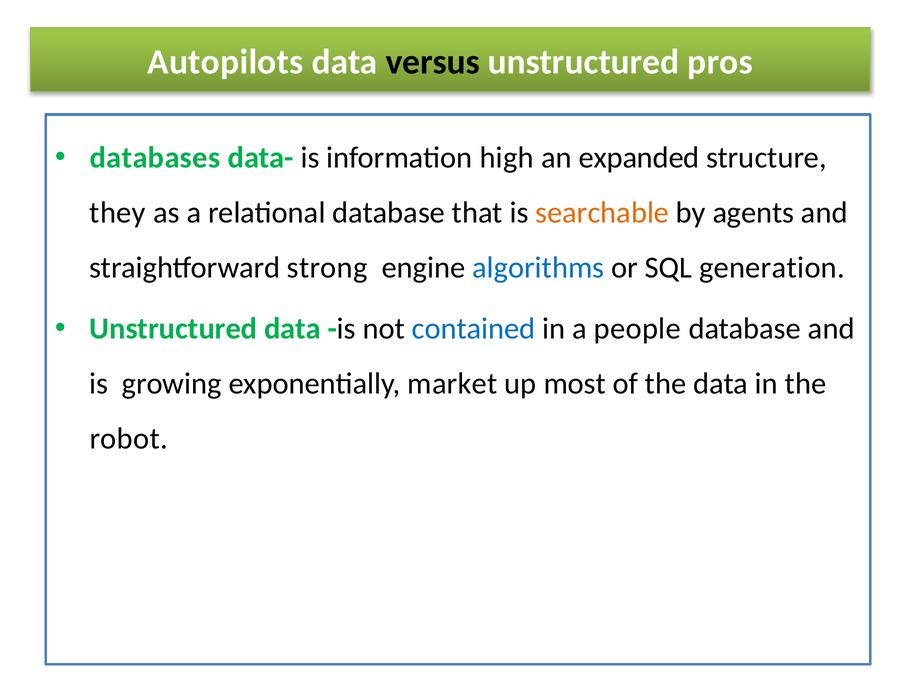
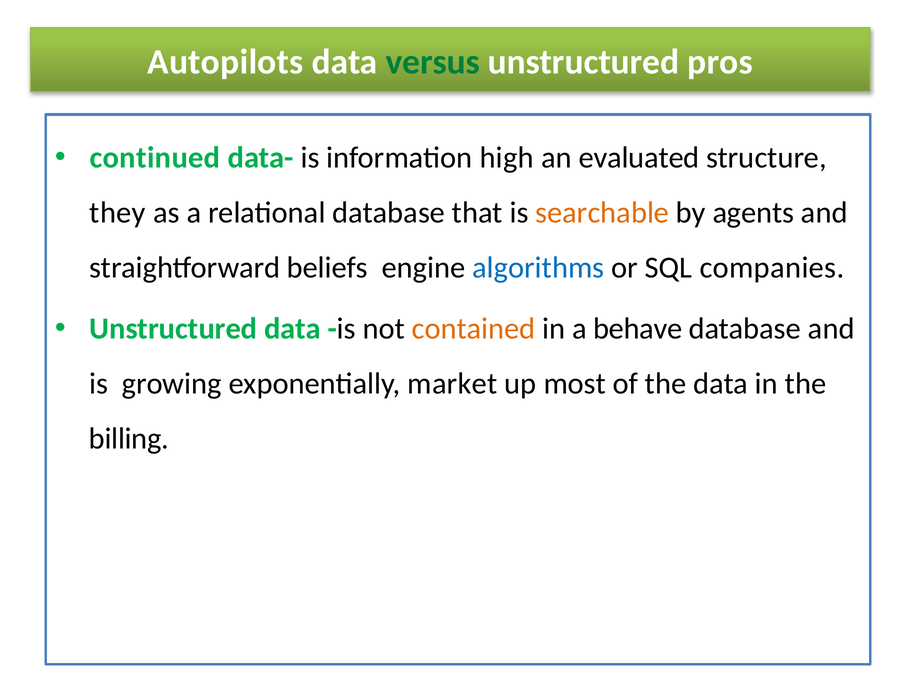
versus colour: black -> green
databases: databases -> continued
expanded: expanded -> evaluated
strong: strong -> beliefs
generation: generation -> companies
contained colour: blue -> orange
people: people -> behave
robot: robot -> billing
